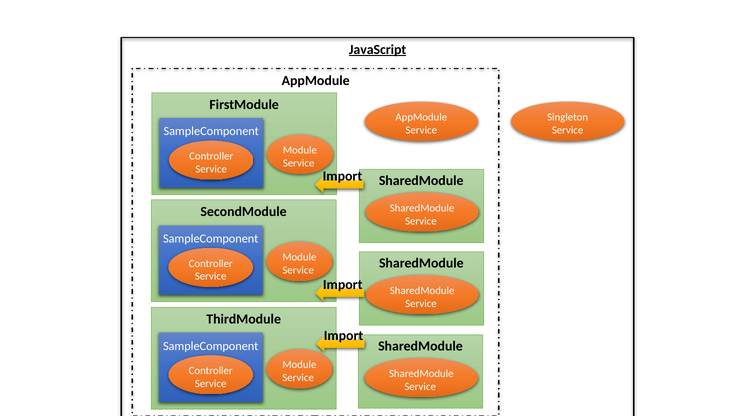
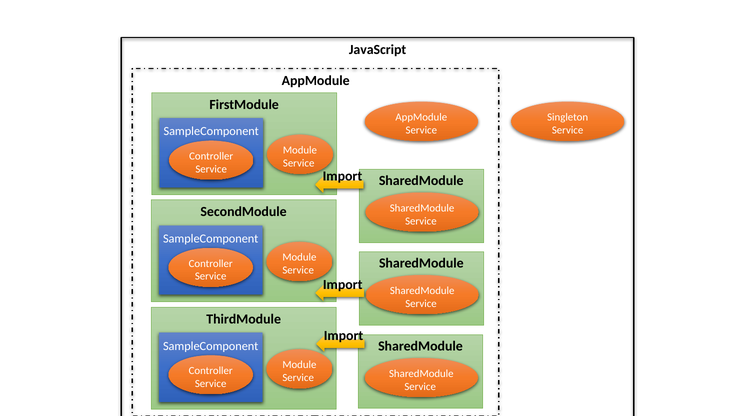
JavaScript underline: present -> none
